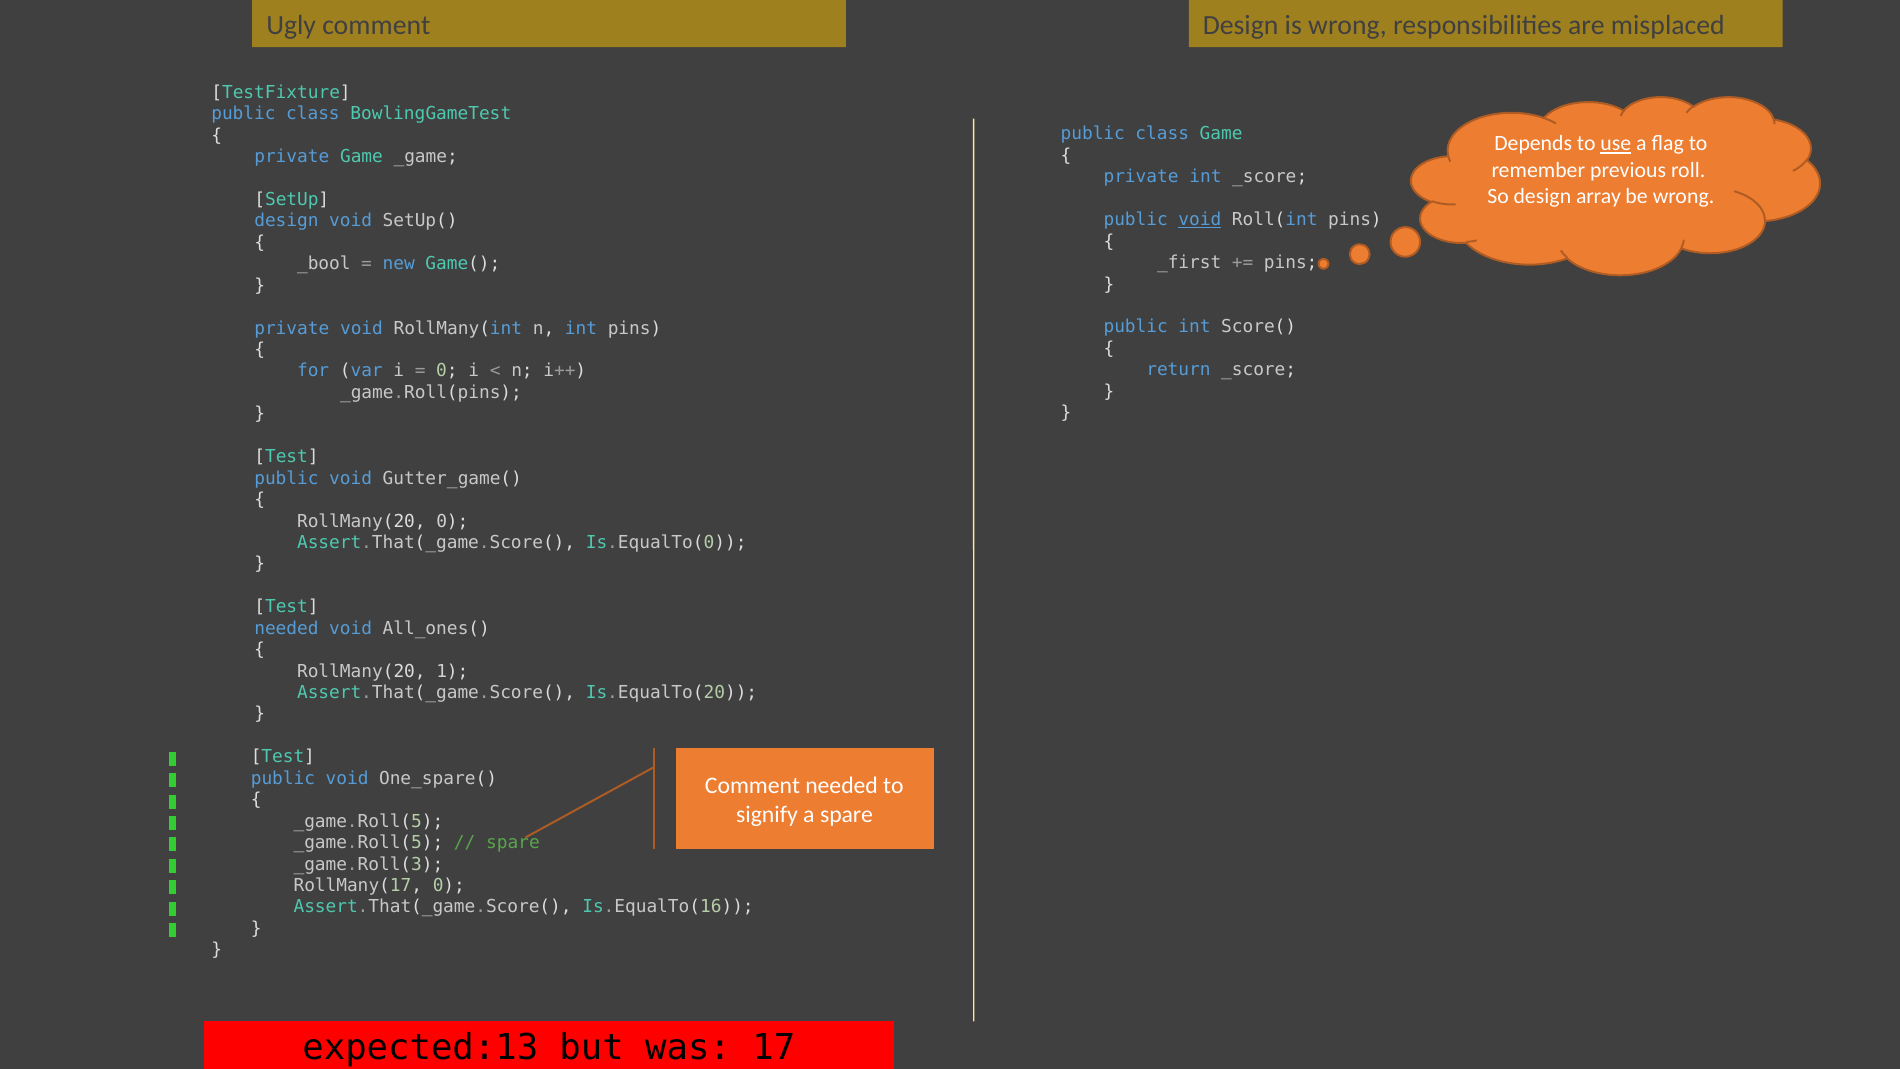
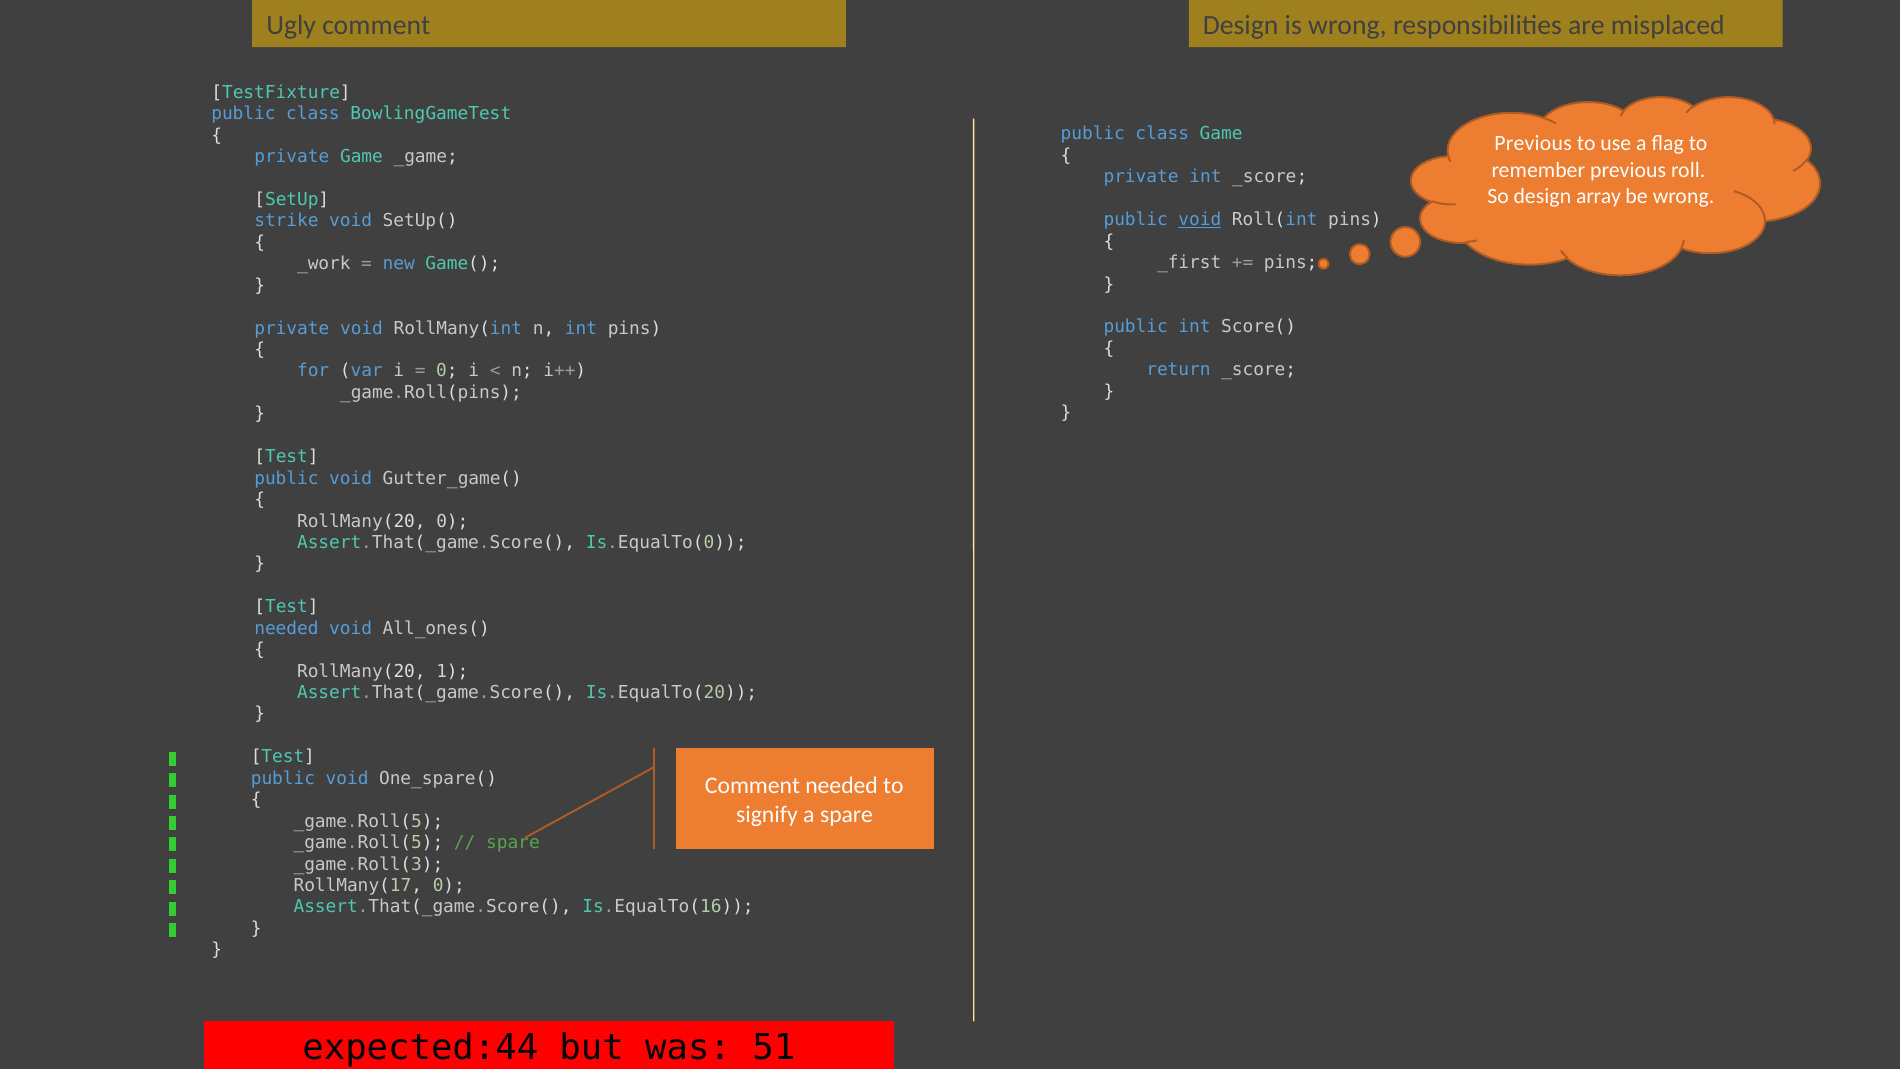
Depends at (1533, 144): Depends -> Previous
use underline: present -> none
design at (286, 221): design -> strike
_bool: _bool -> _work
expected:13: expected:13 -> expected:44
17: 17 -> 51
